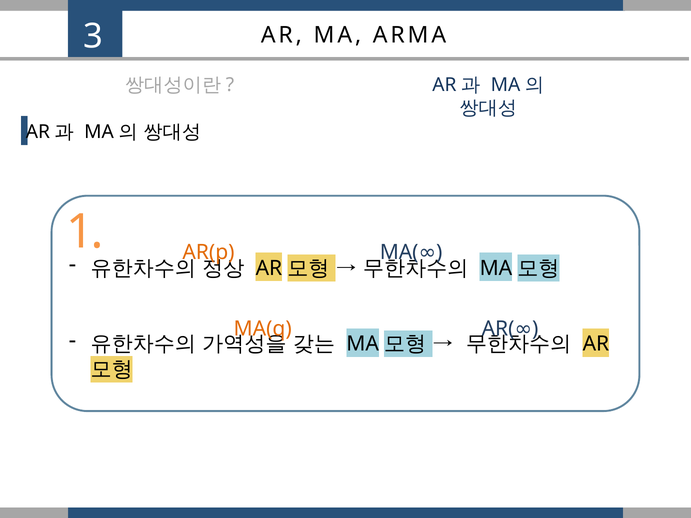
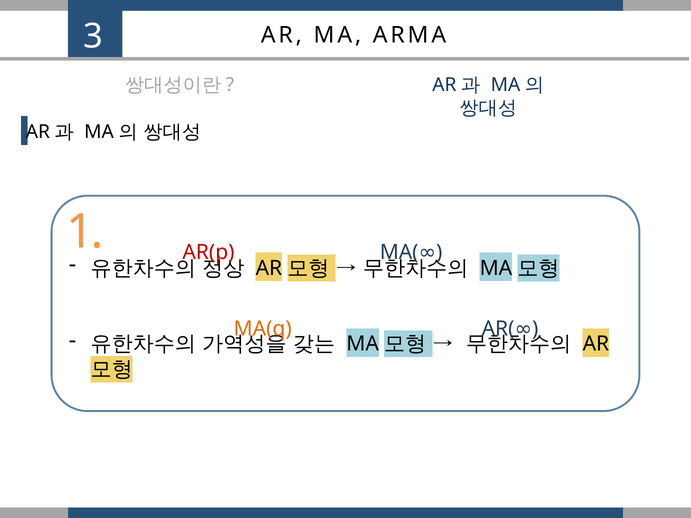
AR(p colour: orange -> red
